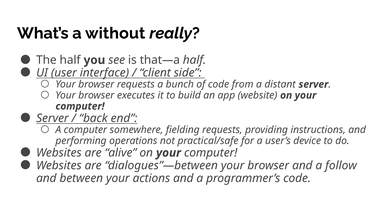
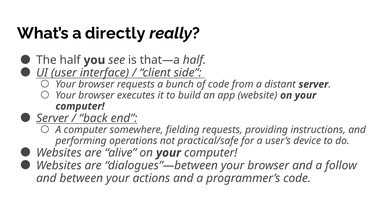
without: without -> directly
